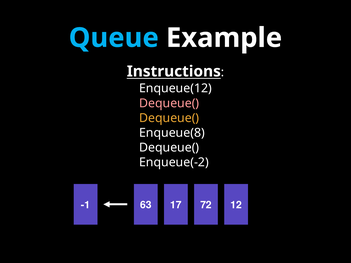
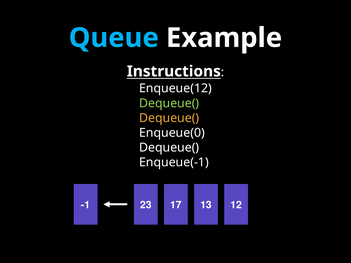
Dequeue( at (169, 103) colour: pink -> light green
Enqueue(8: Enqueue(8 -> Enqueue(0
Enqueue(-2: Enqueue(-2 -> Enqueue(-1
63: 63 -> 23
72: 72 -> 13
